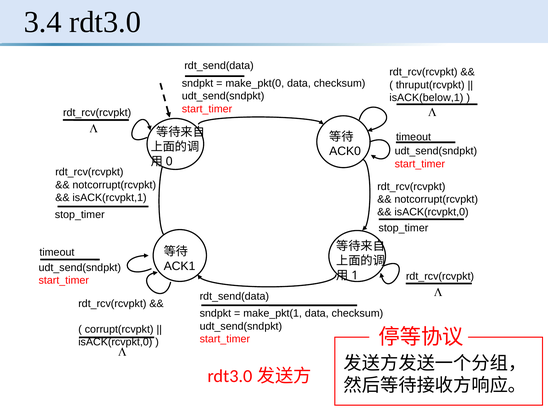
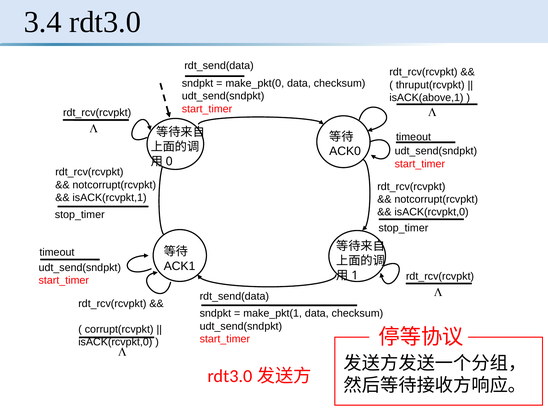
isACK(below,1: isACK(below,1 -> isACK(above,1
